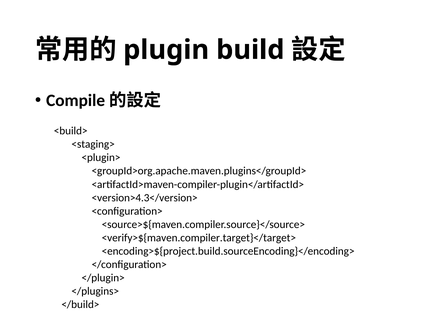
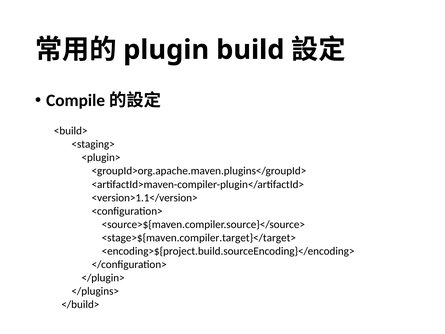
<version>4.3</version>: <version>4.3</version> -> <version>1.1</version>
<verify>${maven.compiler.target}</target>: <verify>${maven.compiler.target}</target> -> <stage>${maven.compiler.target}</target>
